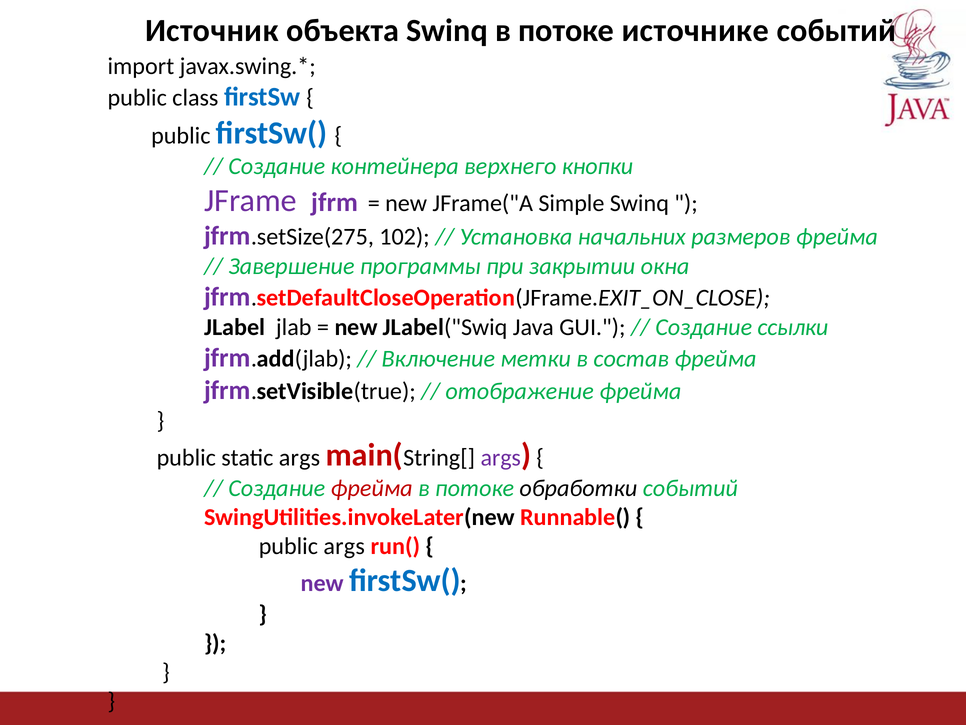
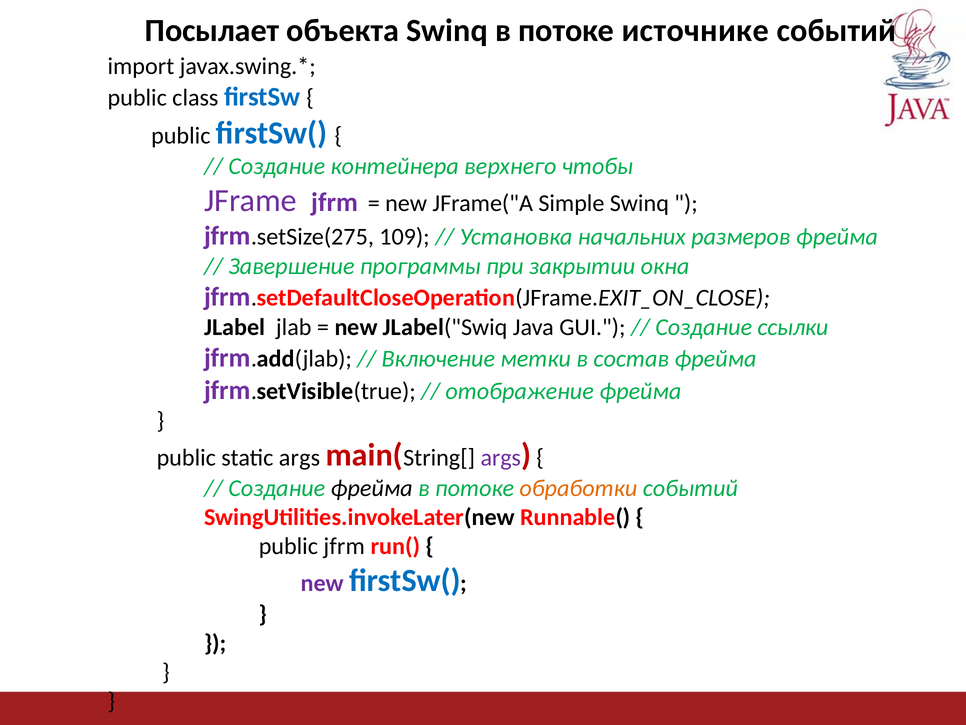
Источник: Источник -> Посылает
кнопки: кнопки -> чтобы
102: 102 -> 109
фрейма at (372, 488) colour: red -> black
обработки colour: black -> orange
public args: args -> jfrm
